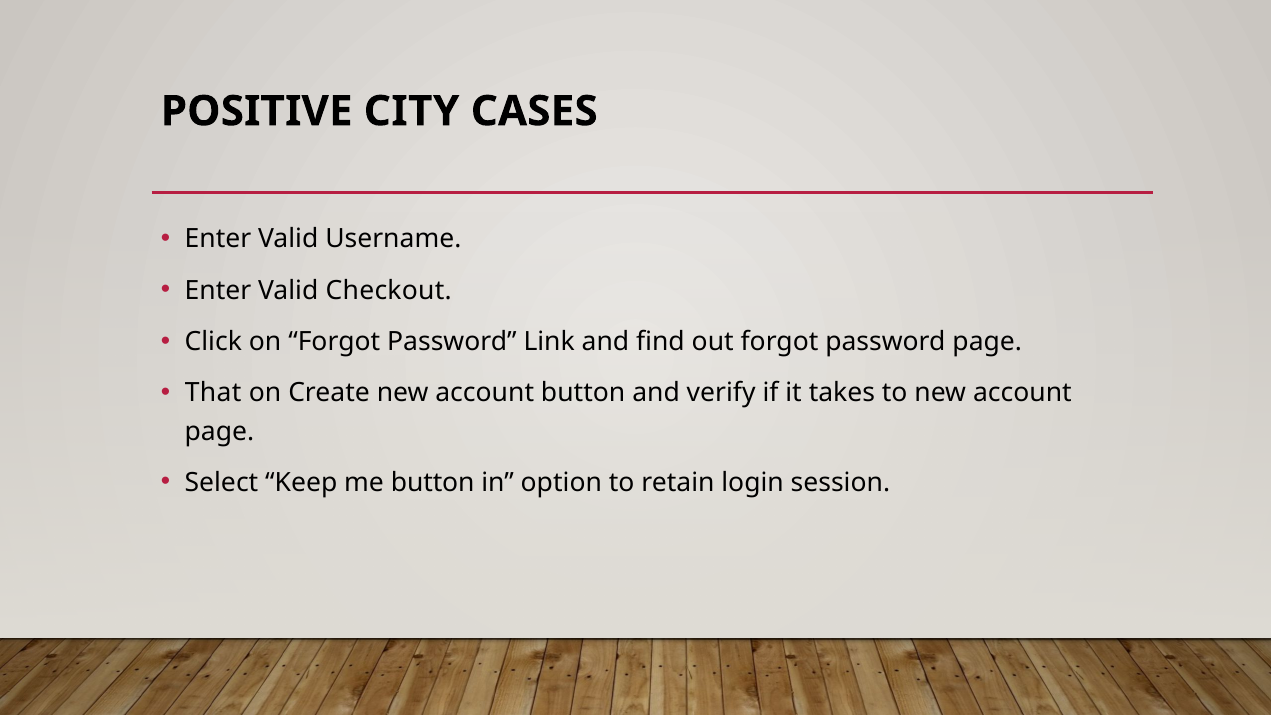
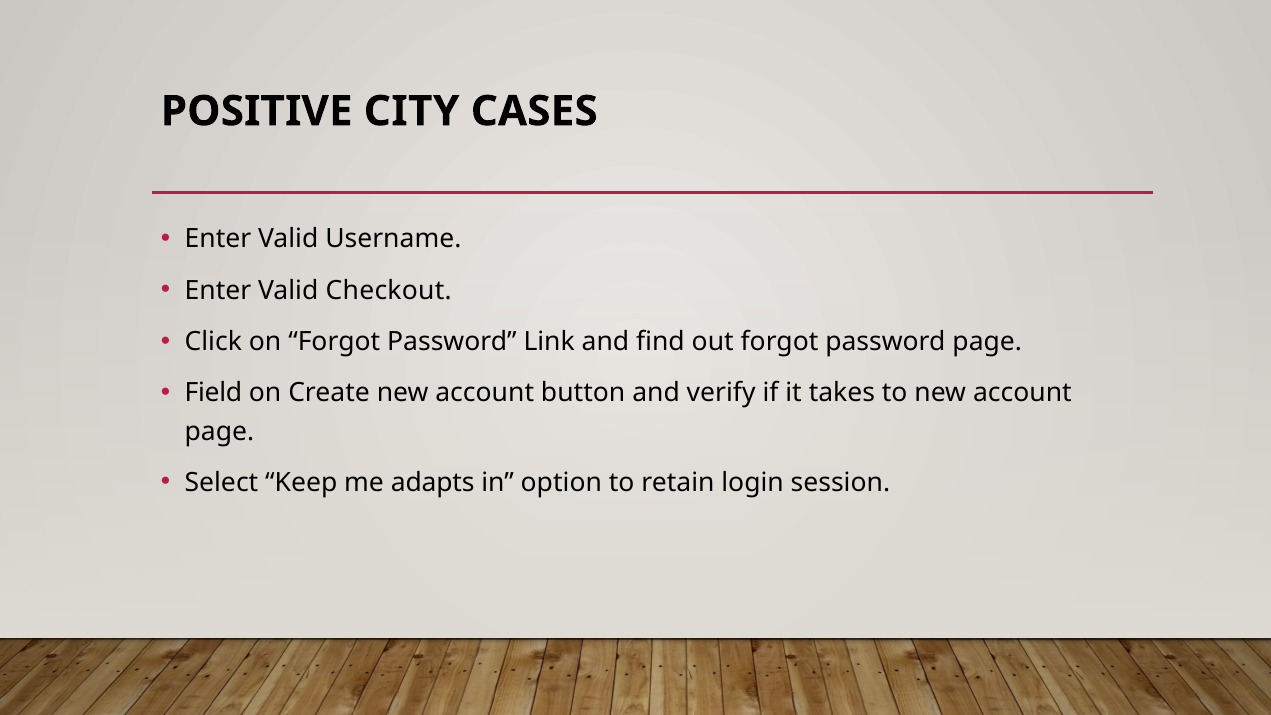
That: That -> Field
me button: button -> adapts
